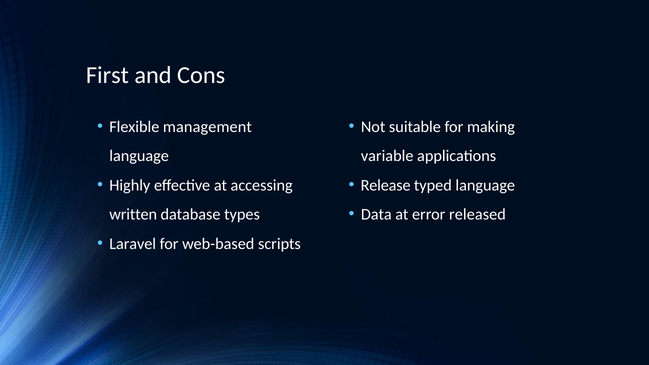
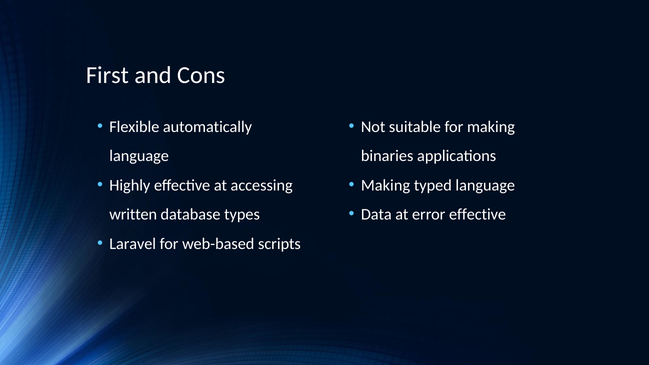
management: management -> automatically
variable: variable -> binaries
Release at (386, 185): Release -> Making
error released: released -> effective
